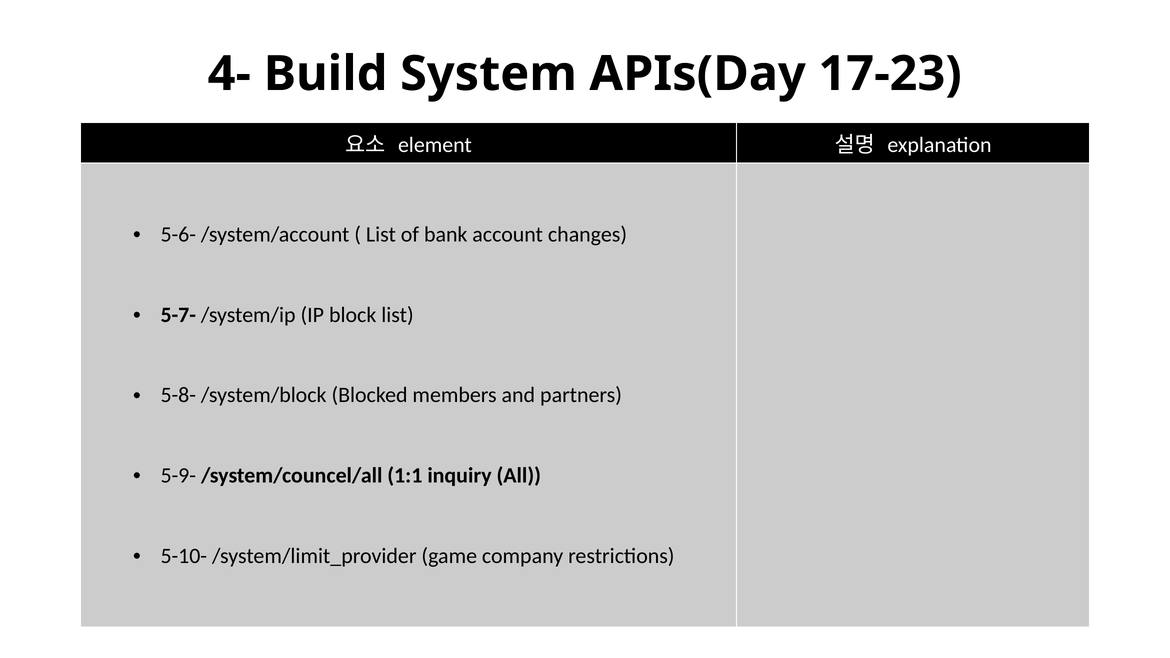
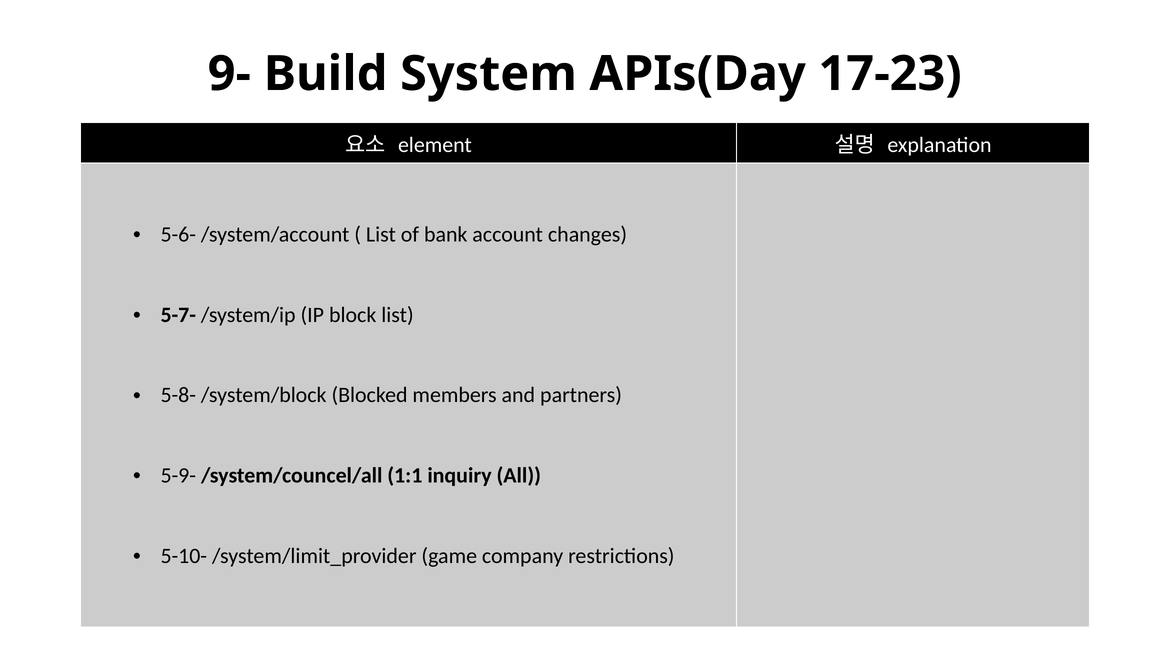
4-: 4- -> 9-
